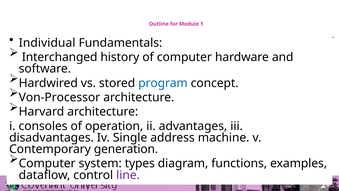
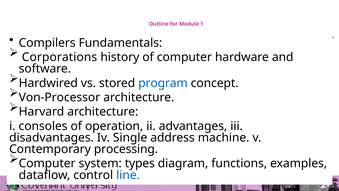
Individual: Individual -> Compilers
Interchanged: Interchanged -> Corporations
generation: generation -> processing
line colour: purple -> blue
